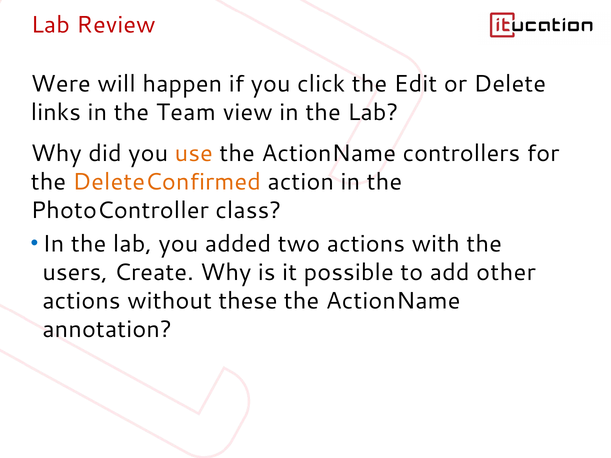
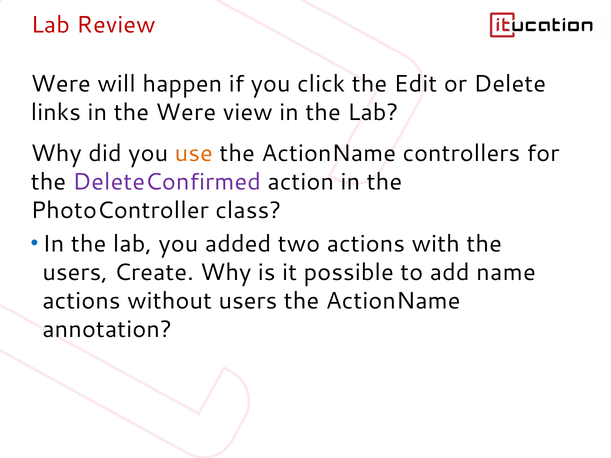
the Team: Team -> Were
DeleteConfirmed colour: orange -> purple
other: other -> name
without these: these -> users
